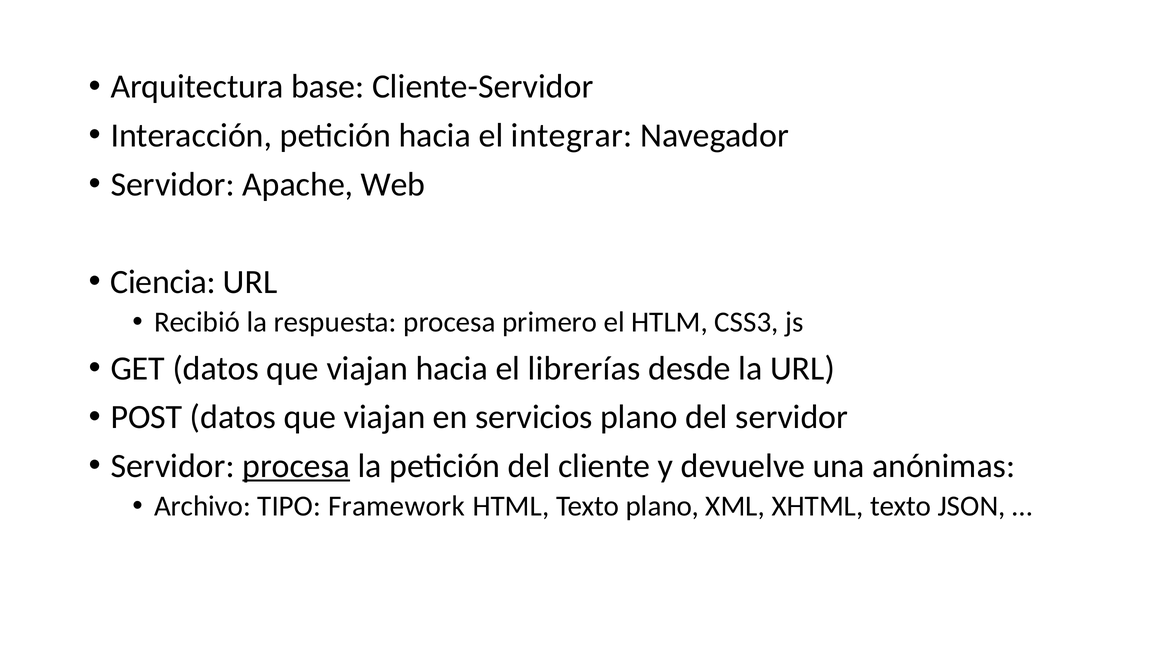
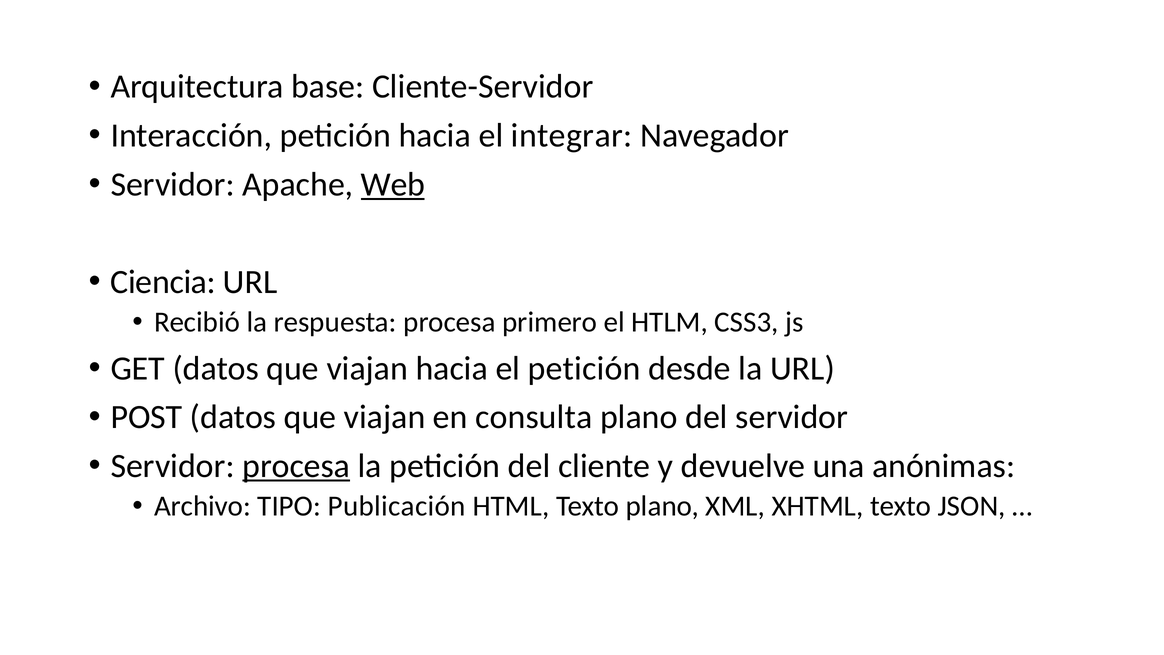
Web underline: none -> present
el librerías: librerías -> petición
servicios: servicios -> consulta
Framework: Framework -> Publicación
